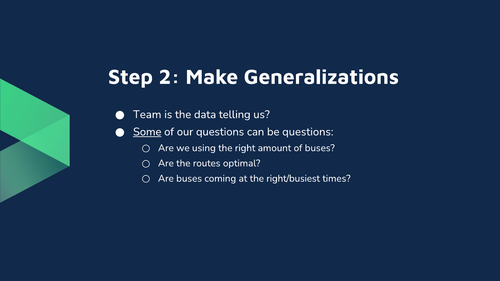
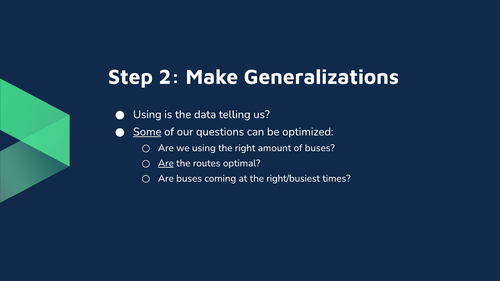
Team at (147, 115): Team -> Using
be questions: questions -> optimized
Are at (166, 163) underline: none -> present
